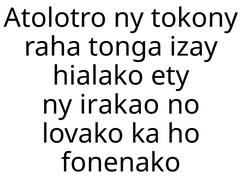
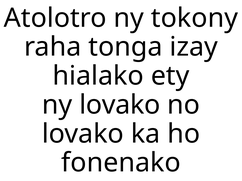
ny irakao: irakao -> lovako
